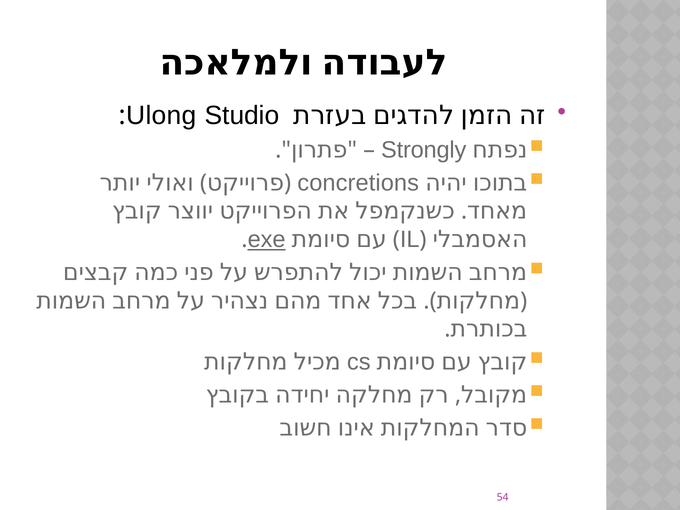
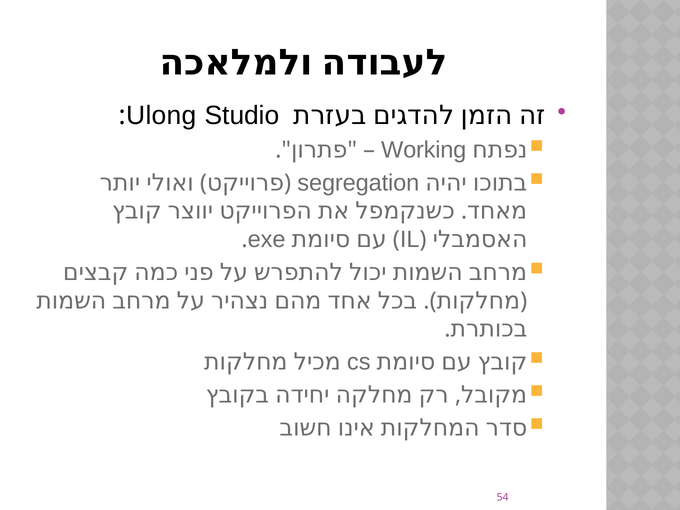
Strongly: Strongly -> Working
concretions: concretions -> segregation
exe underline: present -> none
